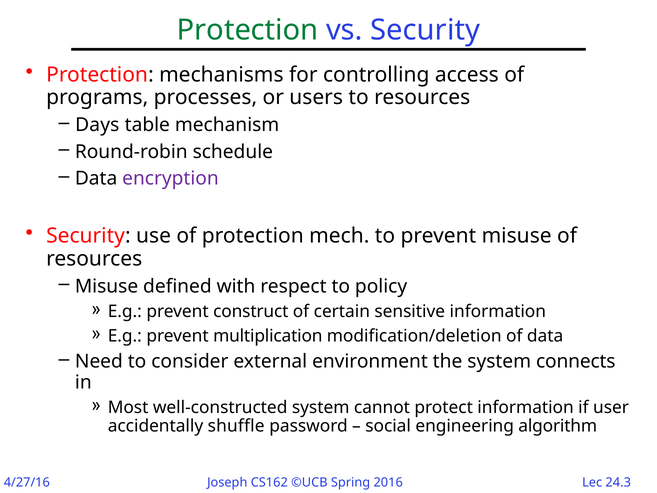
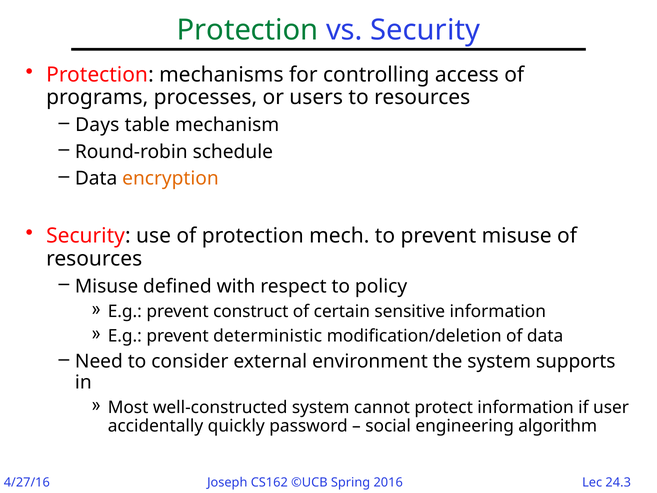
encryption colour: purple -> orange
multiplication: multiplication -> deterministic
connects: connects -> supports
shuffle: shuffle -> quickly
